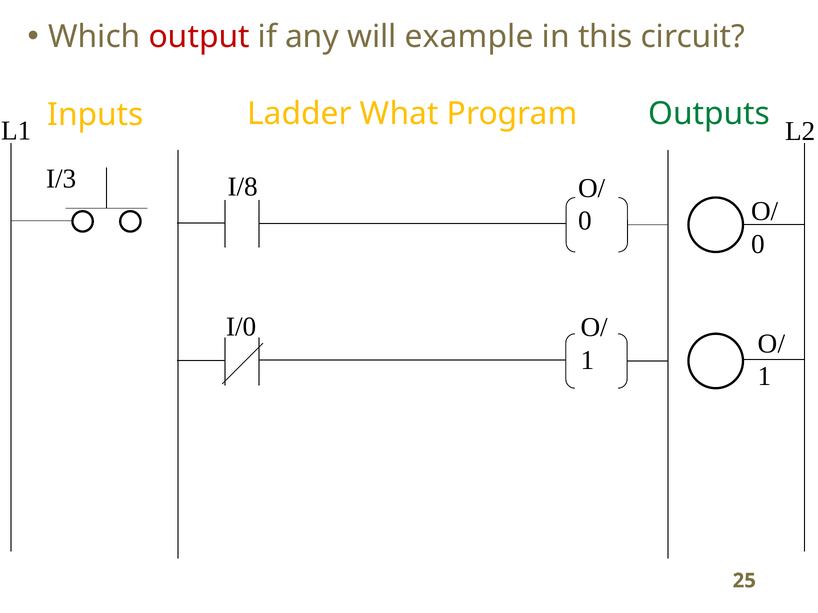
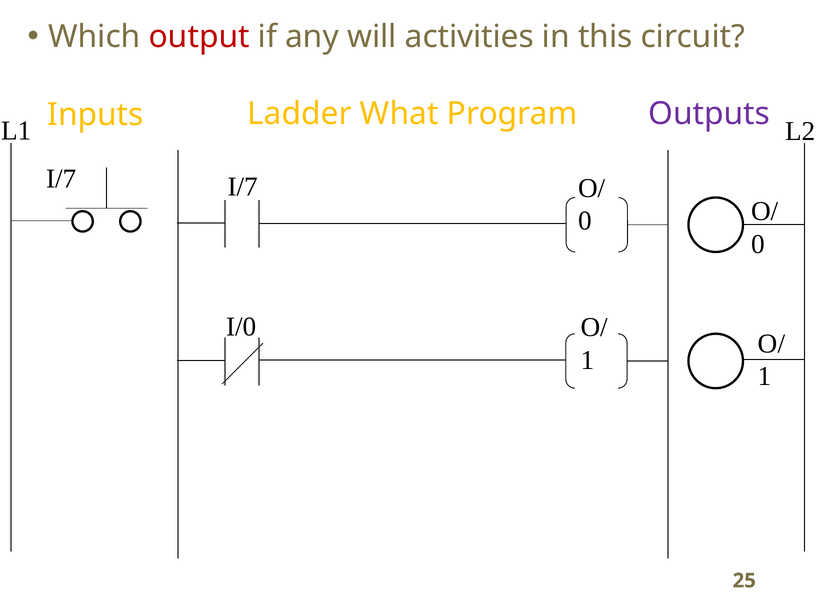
example: example -> activities
Outputs colour: green -> purple
I/3 at (61, 179): I/3 -> I/7
I/8 at (243, 187): I/8 -> I/7
